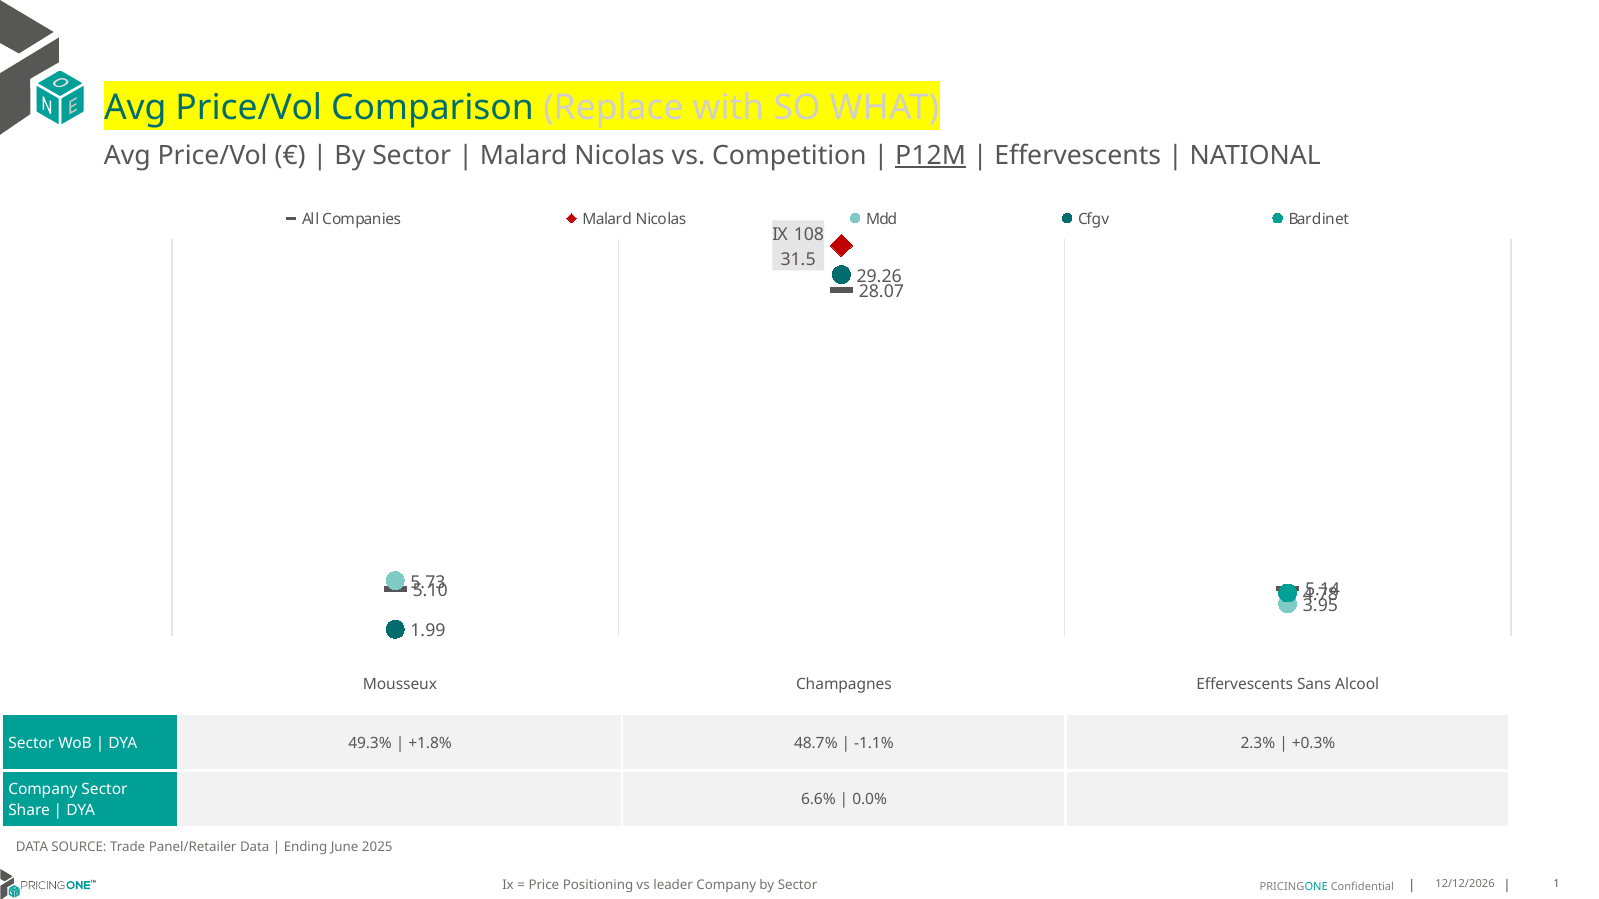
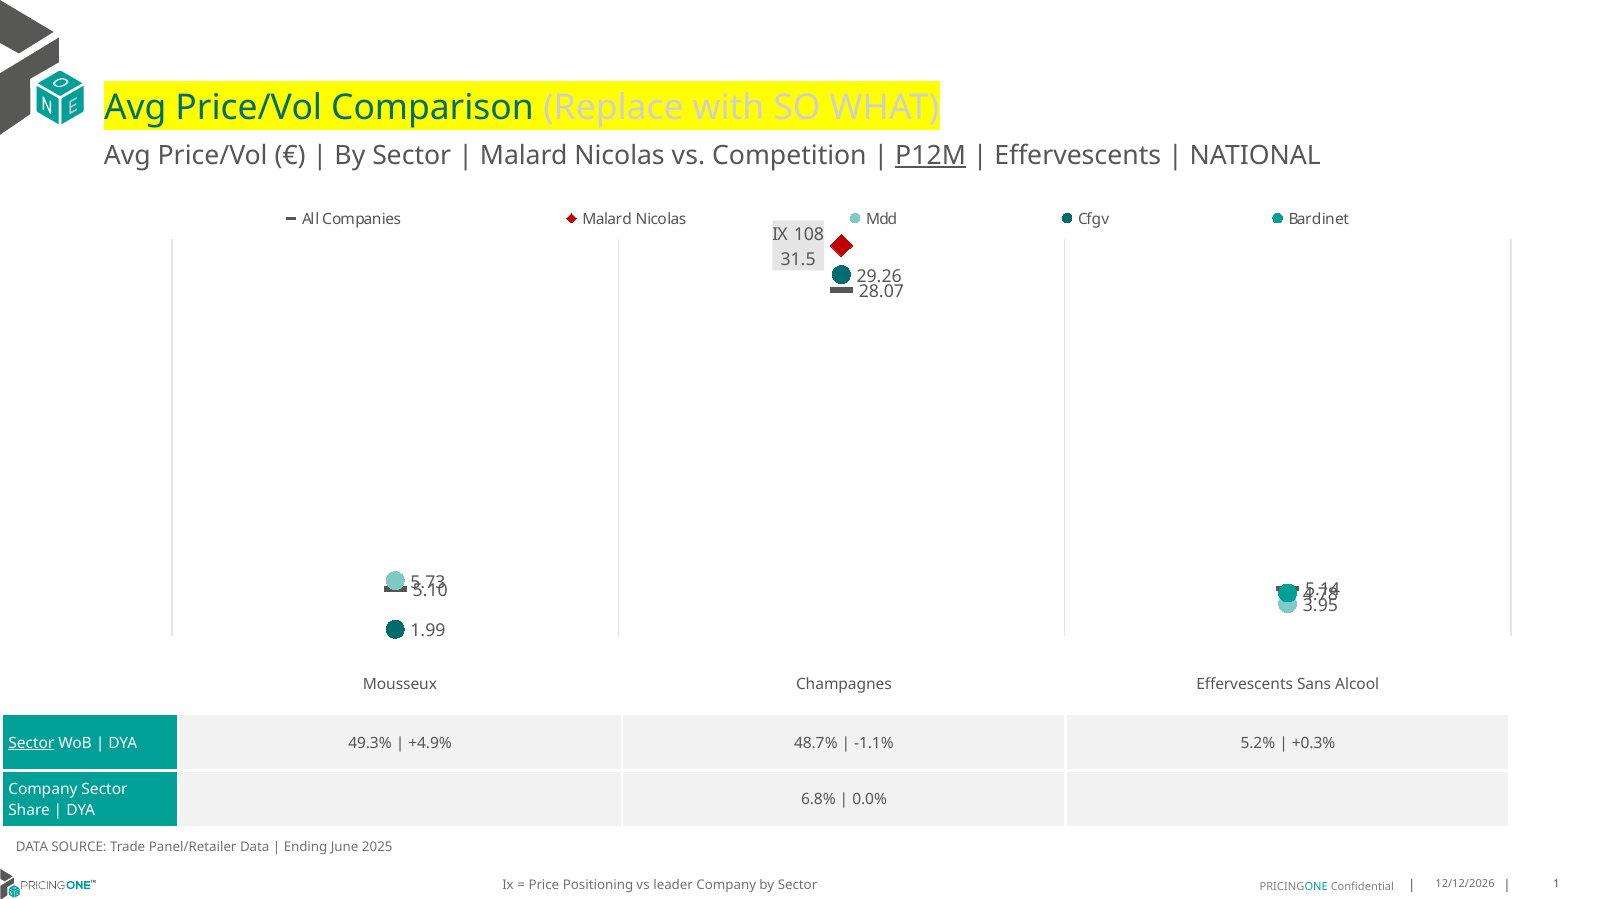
Sector at (31, 743) underline: none -> present
+1.8%: +1.8% -> +4.9%
2.3%: 2.3% -> 5.2%
6.6%: 6.6% -> 6.8%
